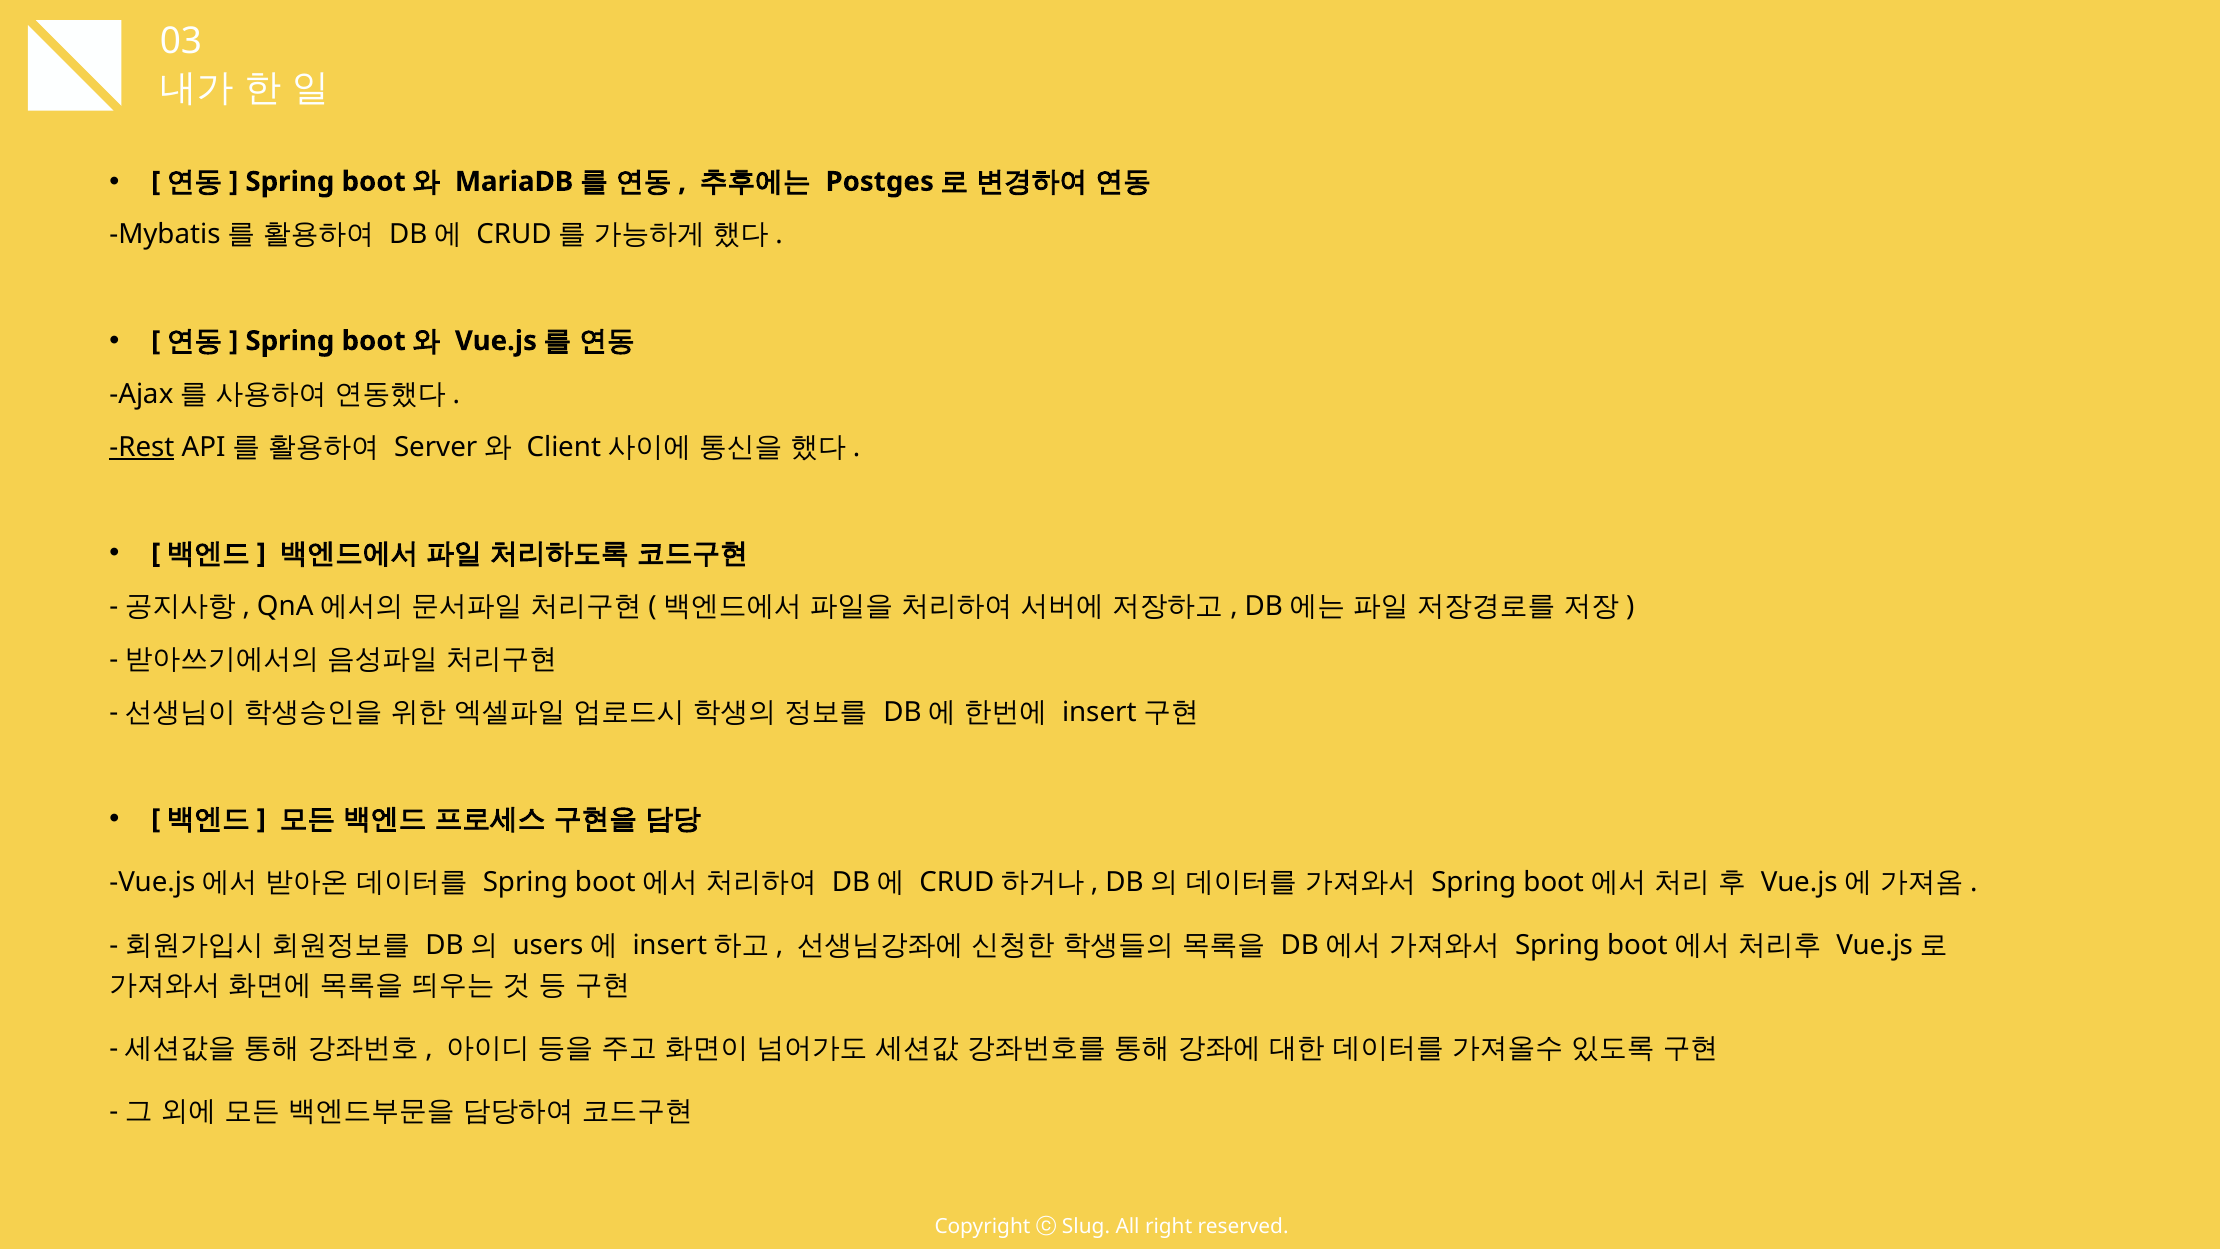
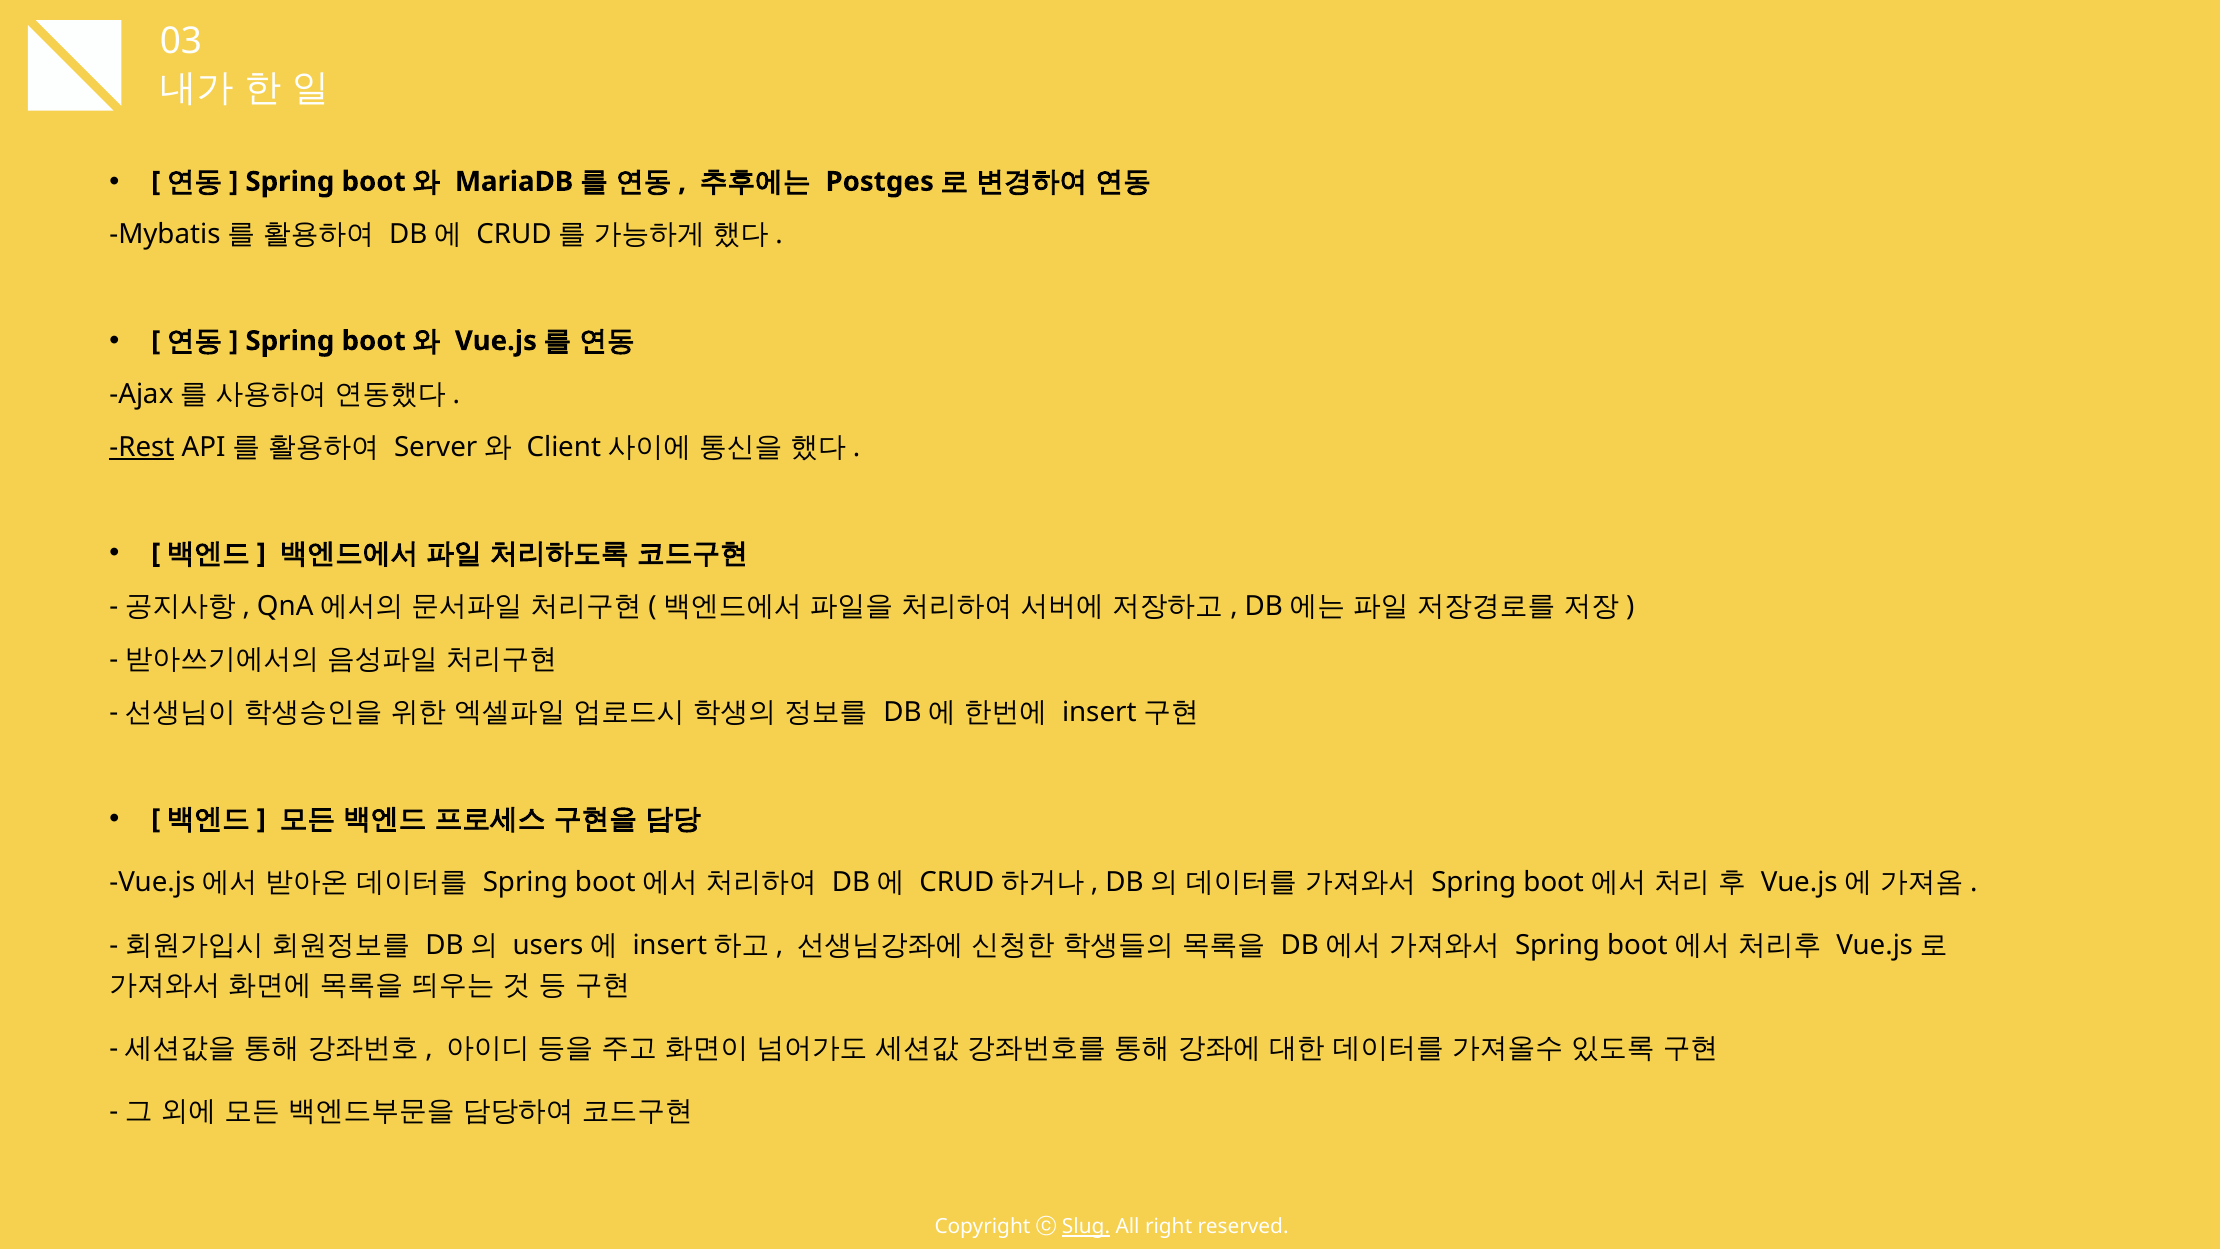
Slug underline: none -> present
